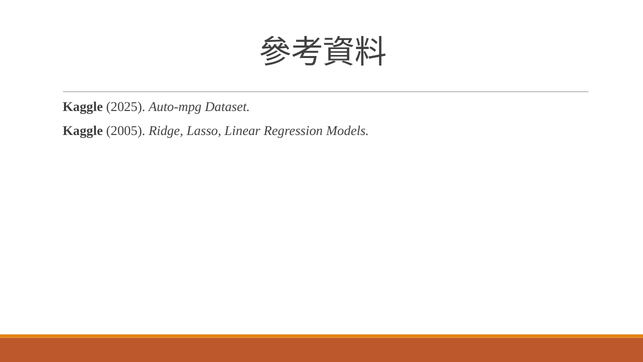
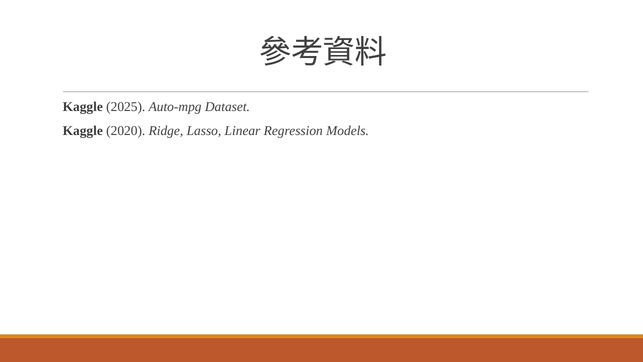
2005: 2005 -> 2020
